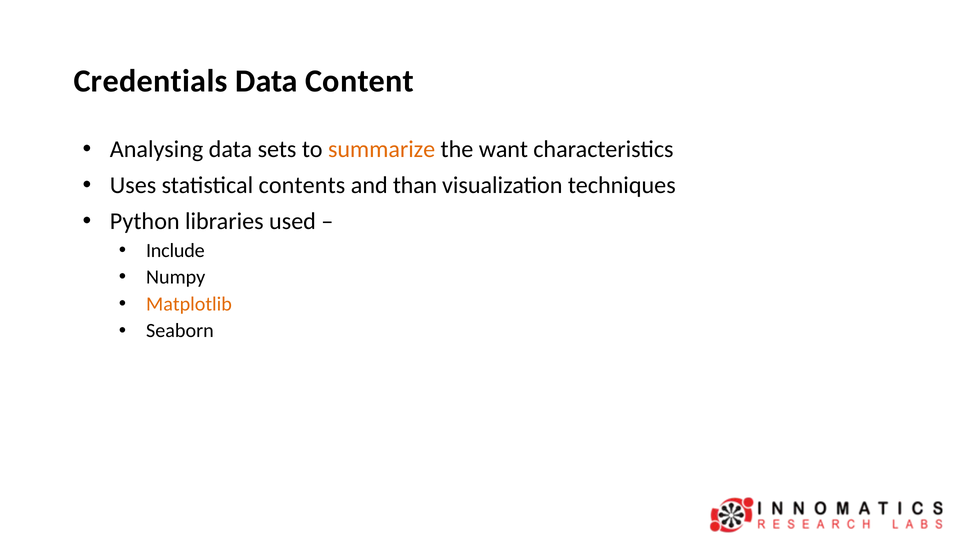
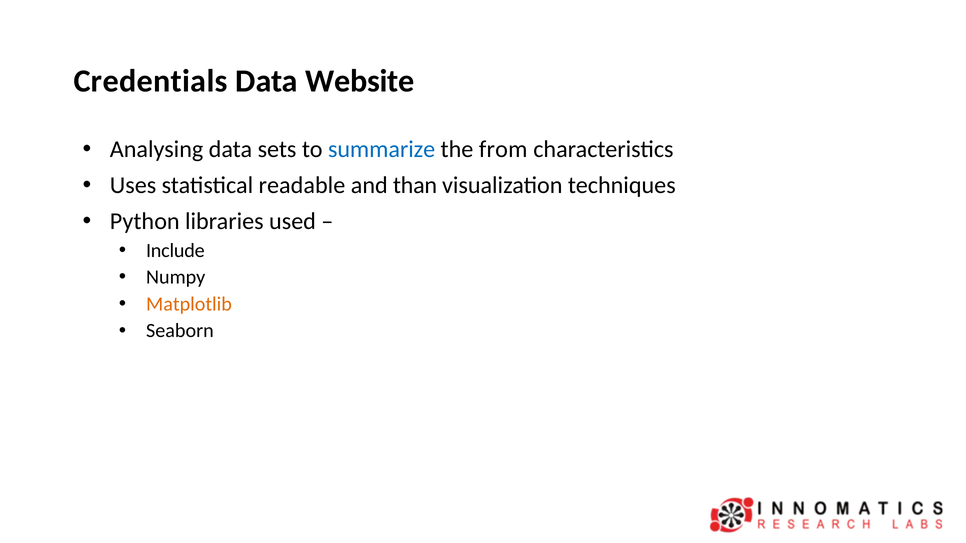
Content: Content -> Website
summarize colour: orange -> blue
want: want -> from
contents: contents -> readable
